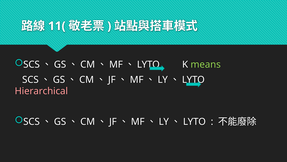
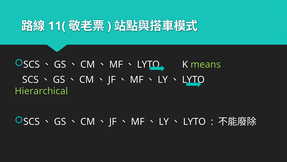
Hierarchical colour: pink -> light green
